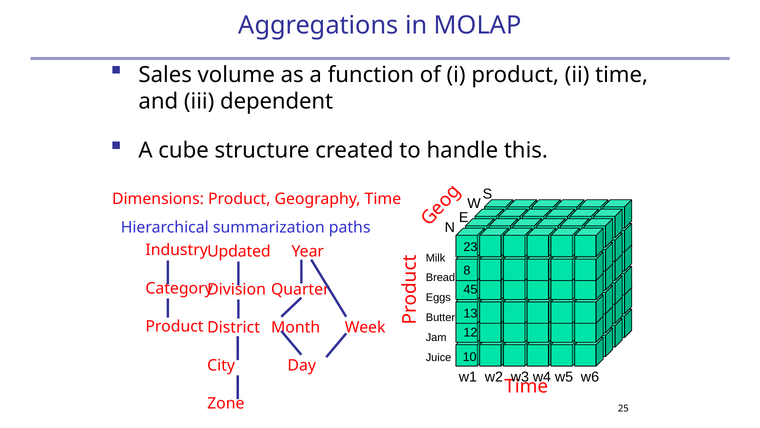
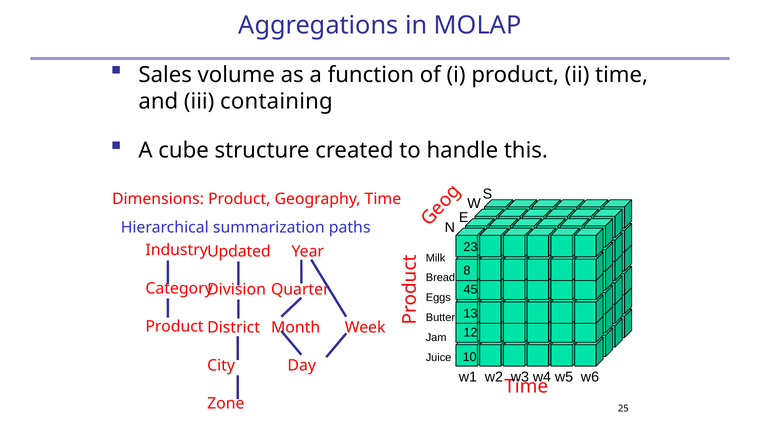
dependent: dependent -> containing
